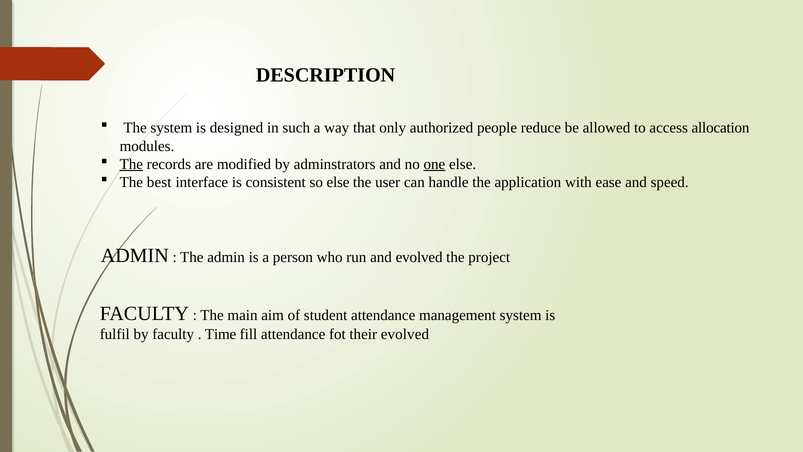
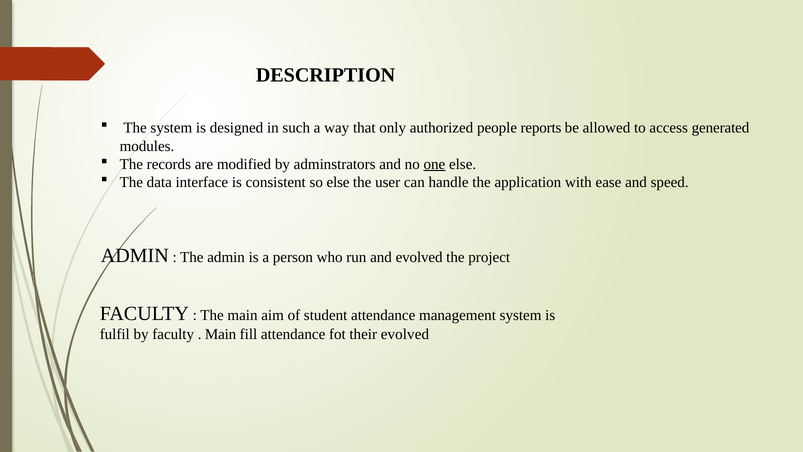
reduce: reduce -> reports
allocation: allocation -> generated
The at (131, 164) underline: present -> none
best: best -> data
Time at (221, 334): Time -> Main
